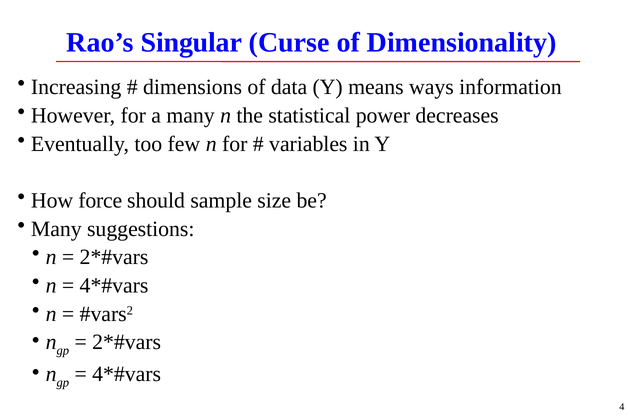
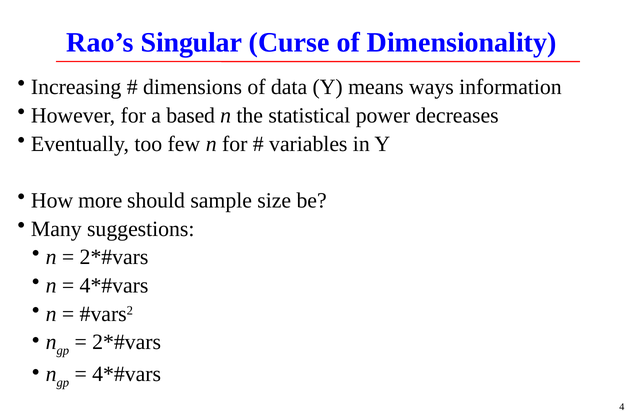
a many: many -> based
force: force -> more
